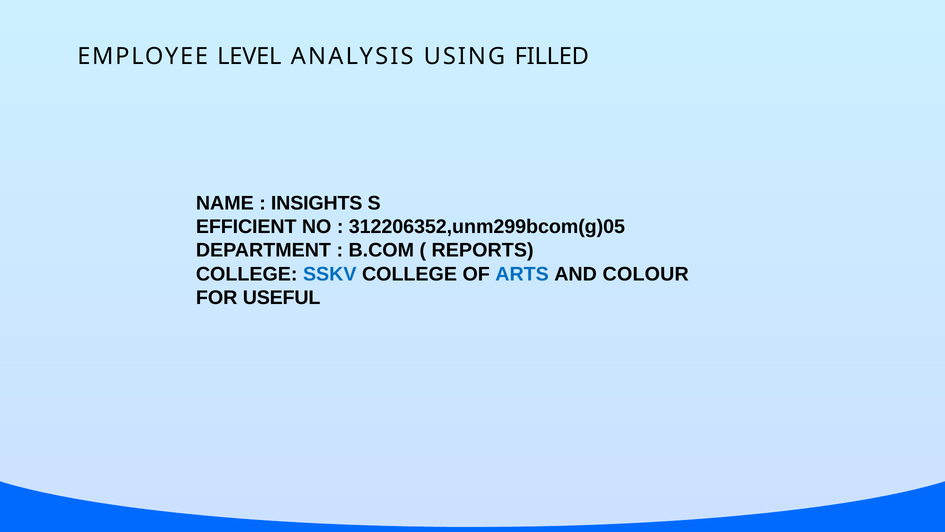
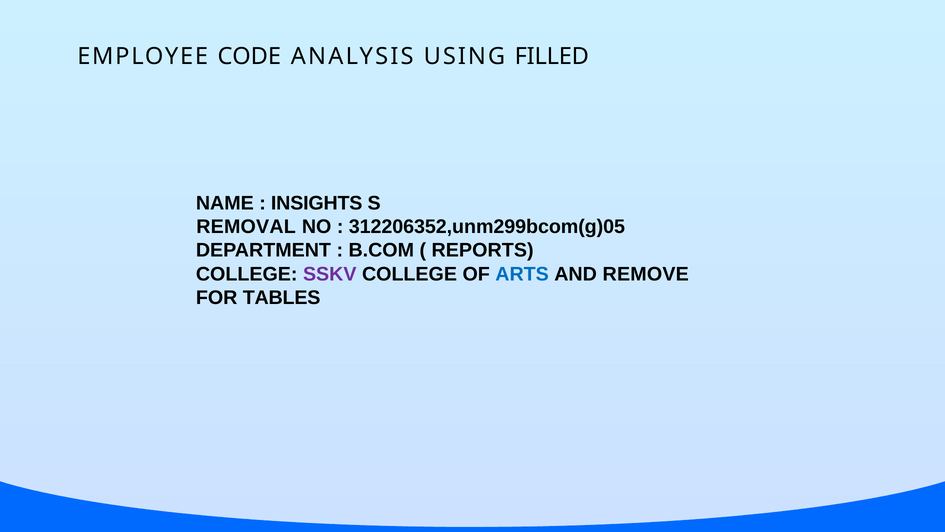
LEVEL: LEVEL -> CODE
EFFICIENT: EFFICIENT -> REMOVAL
SSKV colour: blue -> purple
COLOUR: COLOUR -> REMOVE
USEFUL: USEFUL -> TABLES
